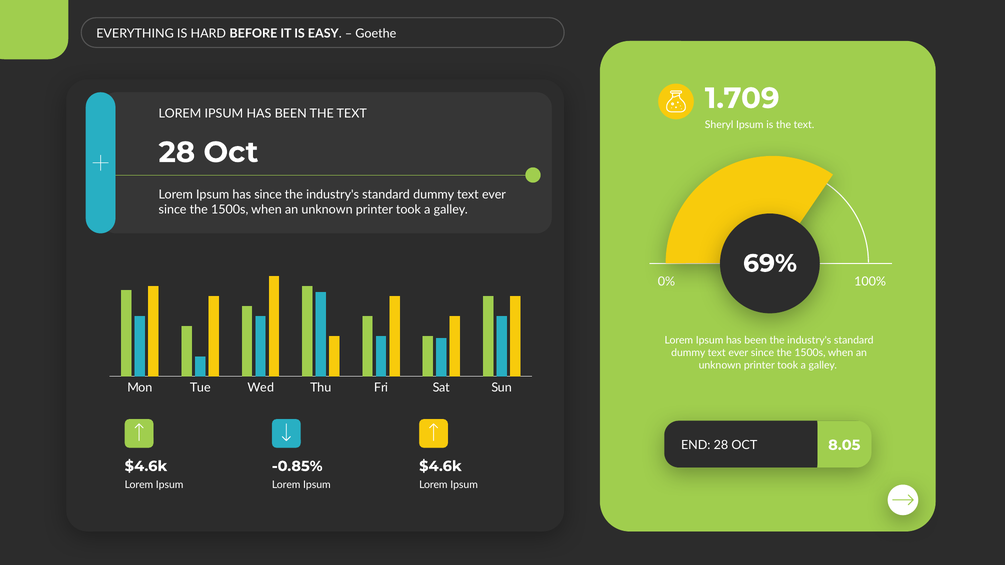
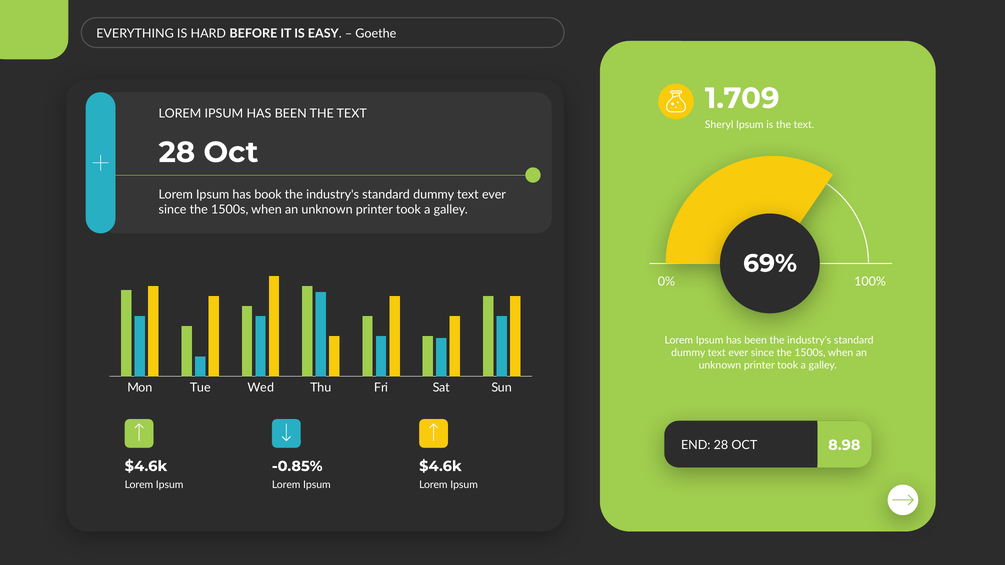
has since: since -> book
8.05: 8.05 -> 8.98
